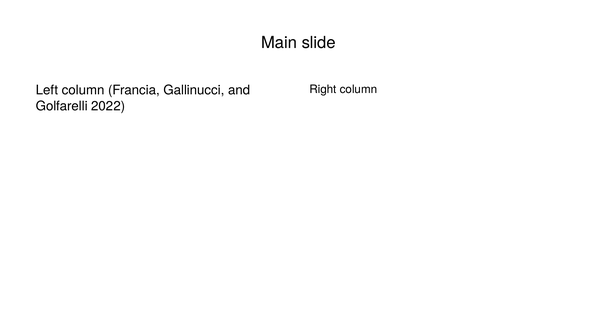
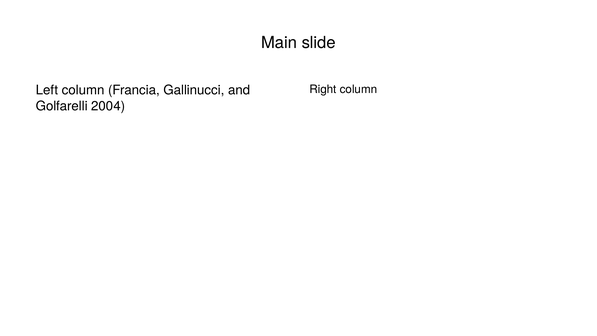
2022: 2022 -> 2004
